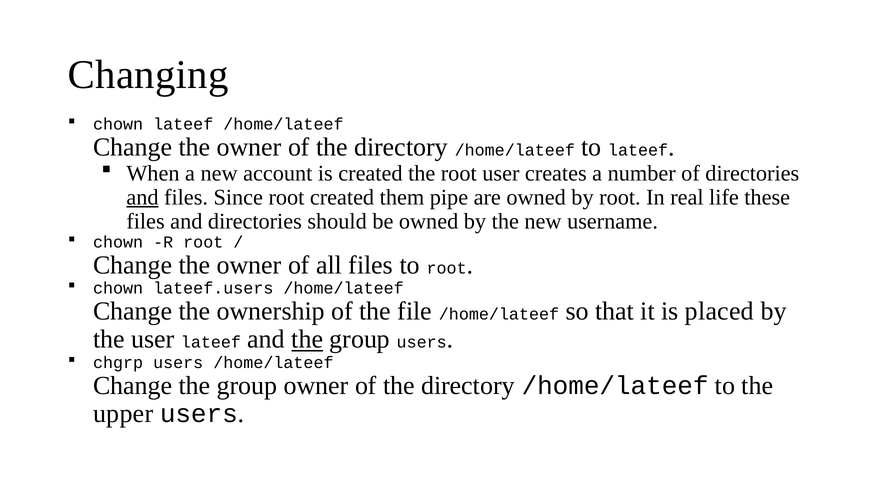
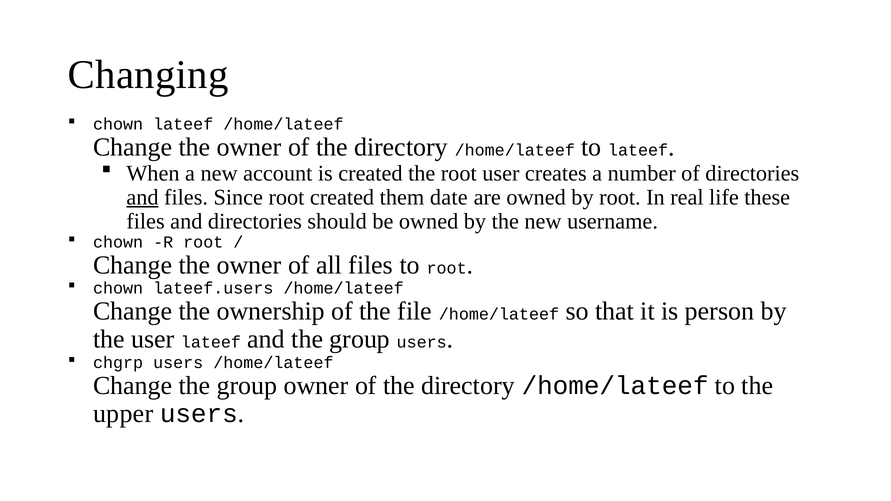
pipe: pipe -> date
placed: placed -> person
the at (307, 340) underline: present -> none
